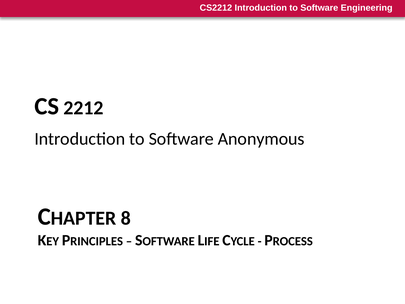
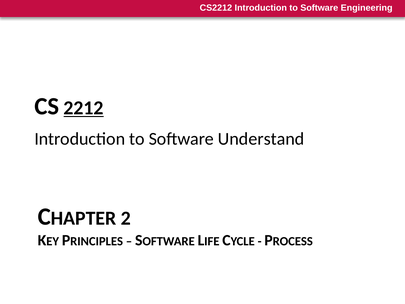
2212 underline: none -> present
Anonymous: Anonymous -> Understand
8: 8 -> 2
